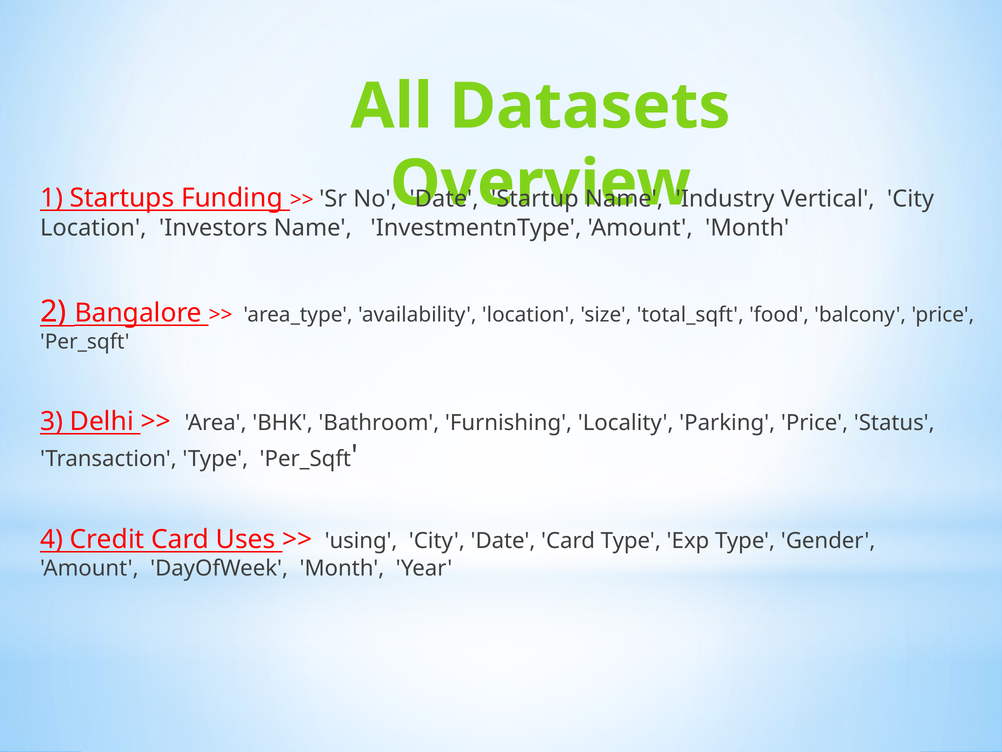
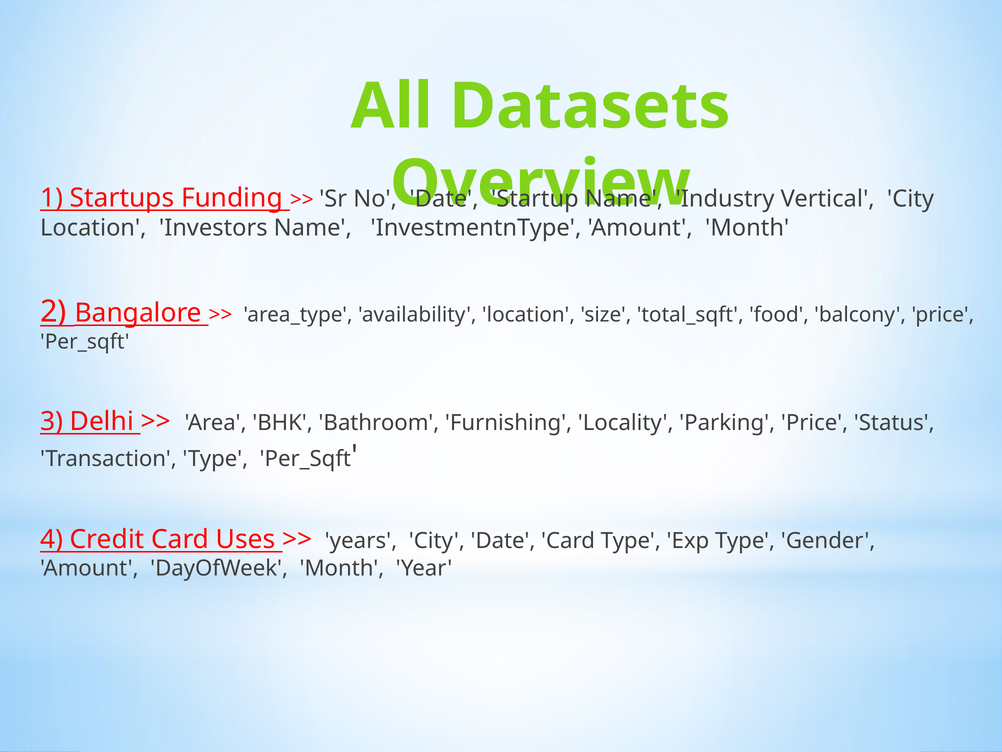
using: using -> years
